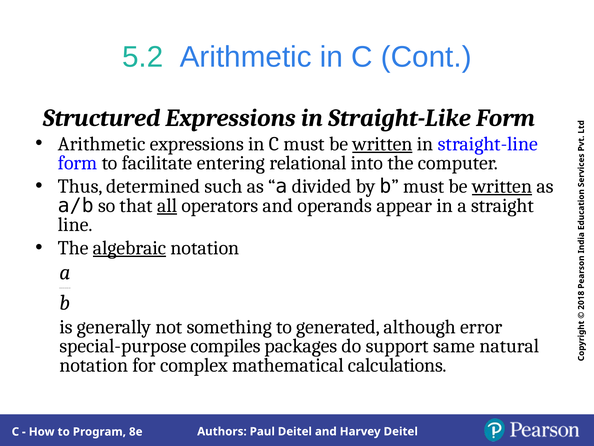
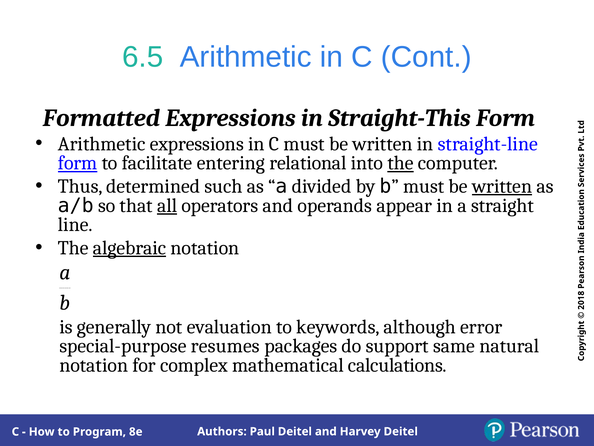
5.2: 5.2 -> 6.5
Structured: Structured -> Formatted
Straight-Like: Straight-Like -> Straight-This
written at (382, 144) underline: present -> none
form at (78, 163) underline: none -> present
the at (400, 163) underline: none -> present
something: something -> evaluation
generated: generated -> keywords
compiles: compiles -> resumes
